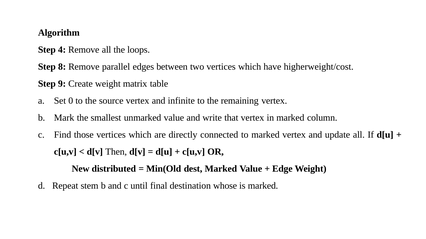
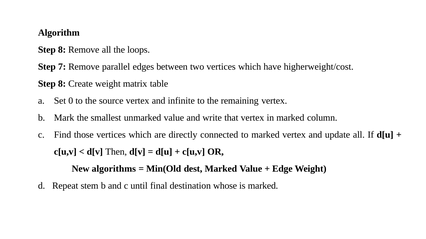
4 at (62, 50): 4 -> 8
8: 8 -> 7
9 at (62, 84): 9 -> 8
distributed: distributed -> algorithms
